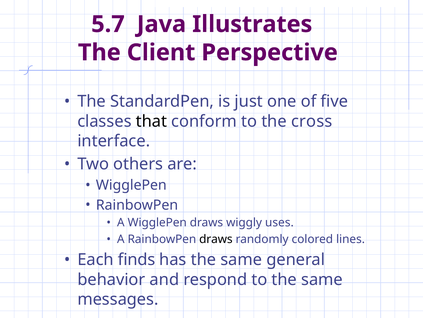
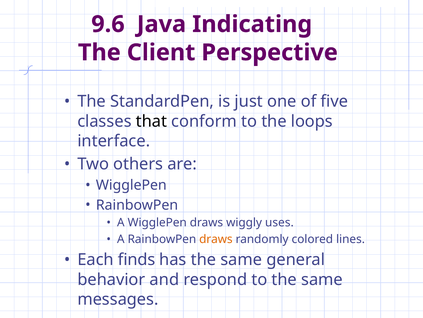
5.7: 5.7 -> 9.6
Illustrates: Illustrates -> Indicating
cross: cross -> loops
draws at (216, 239) colour: black -> orange
